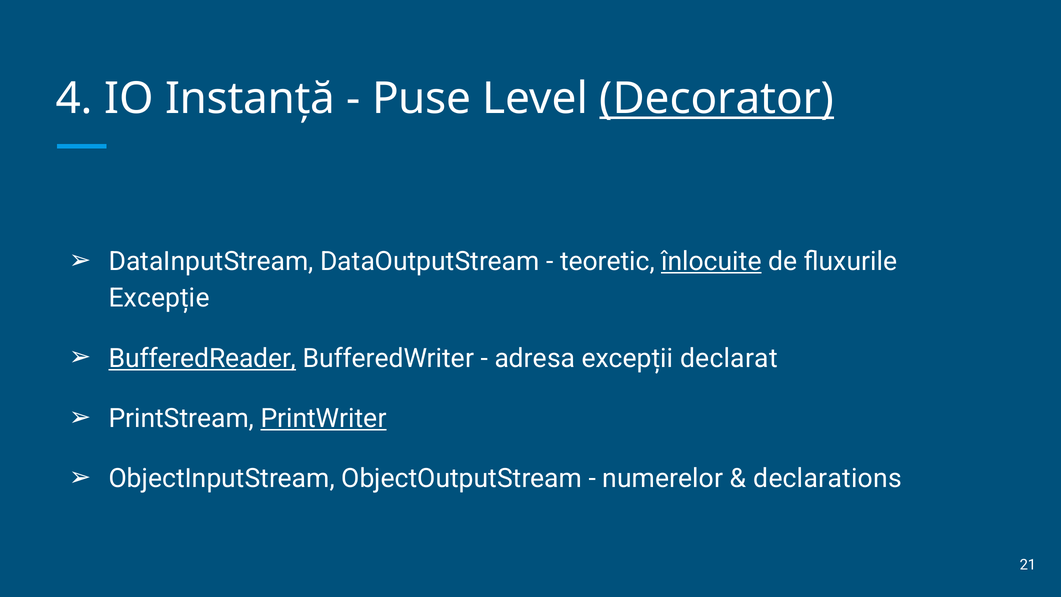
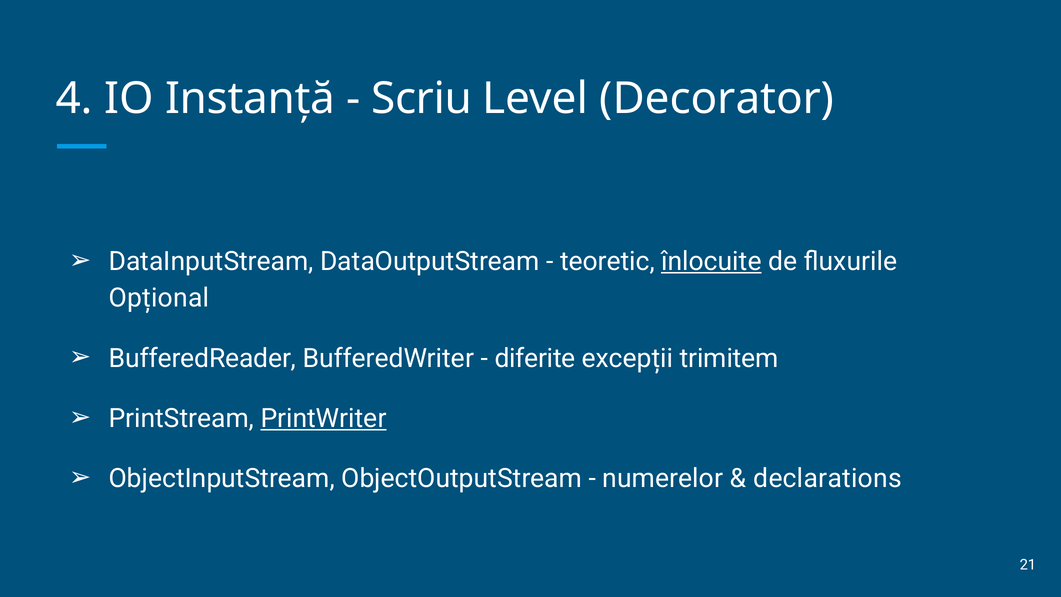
Puse: Puse -> Scriu
Decorator underline: present -> none
Excepție: Excepție -> Opțional
BufferedReader underline: present -> none
adresa: adresa -> diferite
declarat: declarat -> trimitem
